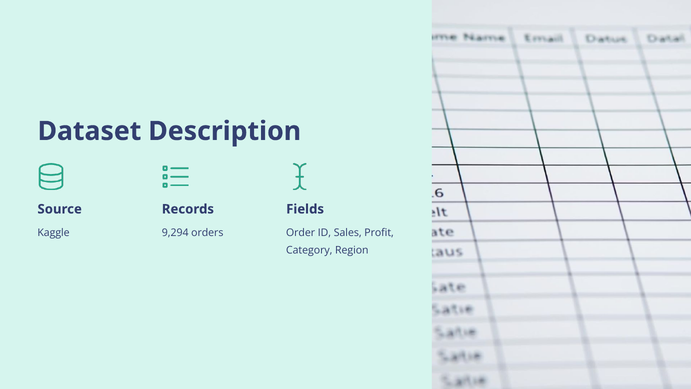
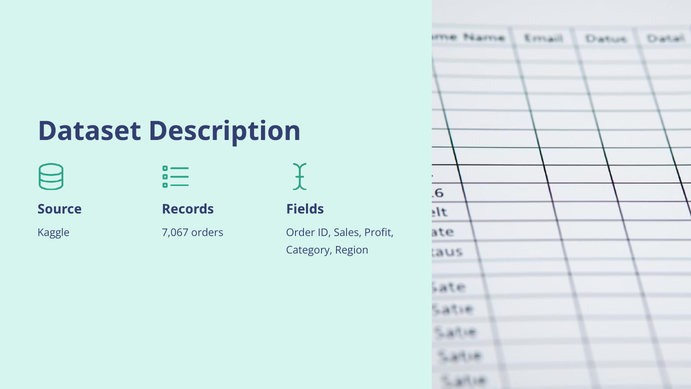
9,294: 9,294 -> 7,067
